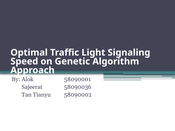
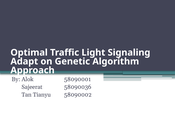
Speed: Speed -> Adapt
